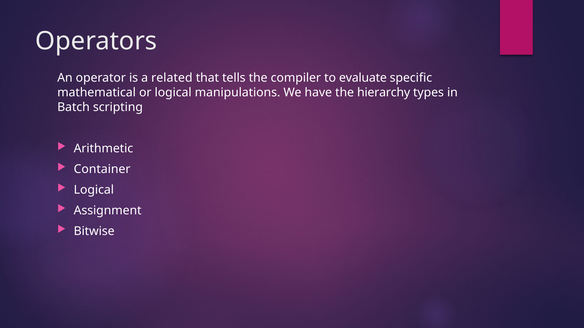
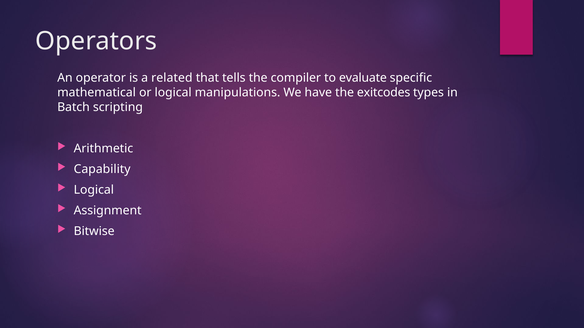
hierarchy: hierarchy -> exitcodes
Container: Container -> Capability
